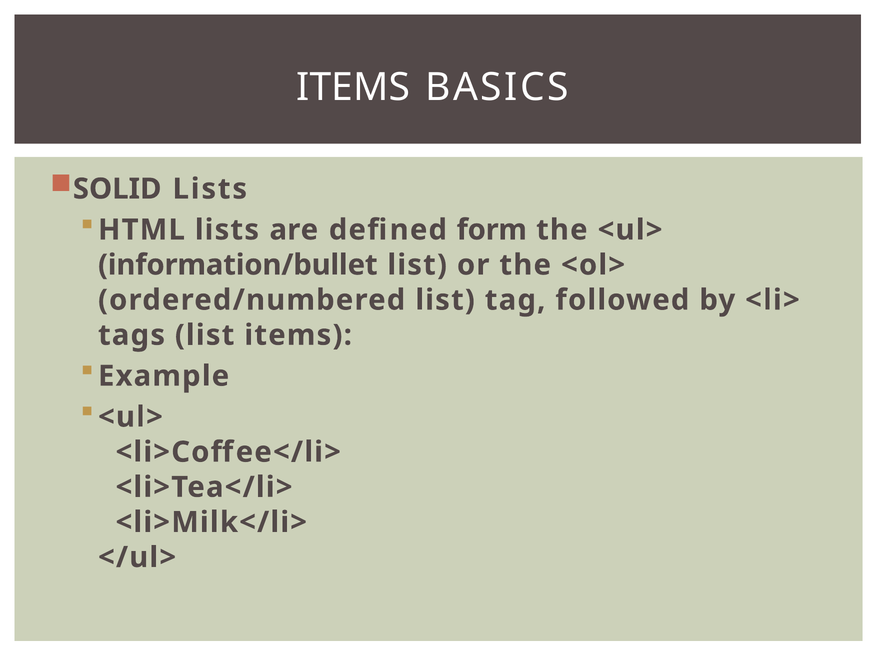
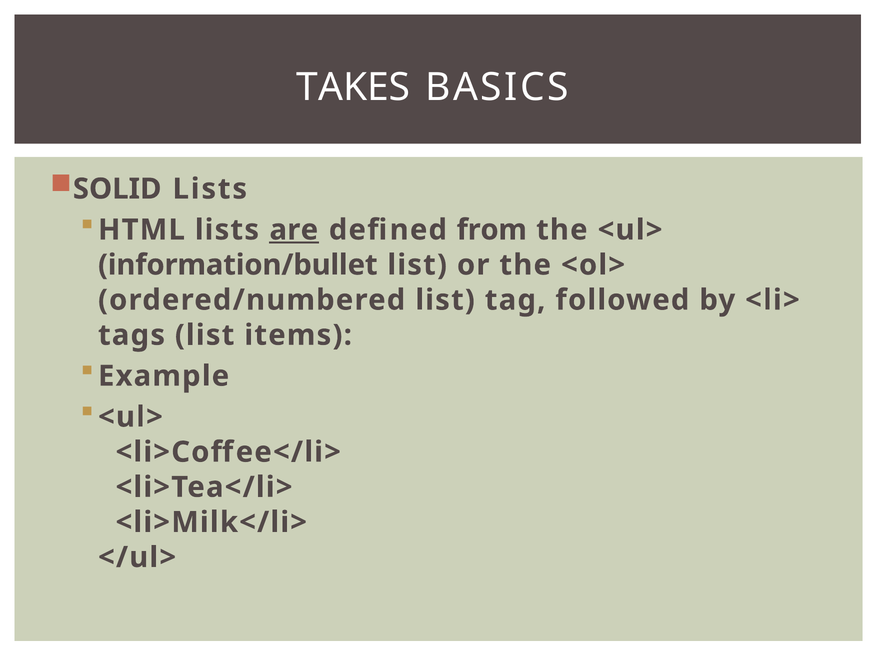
ITEMS at (353, 87): ITEMS -> TAKES
are underline: none -> present
form: form -> from
